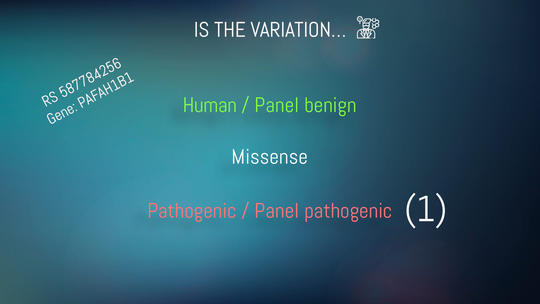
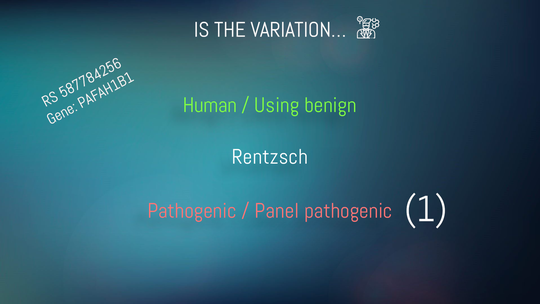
Panel at (277, 105): Panel -> Using
Missense: Missense -> Rentzsch
